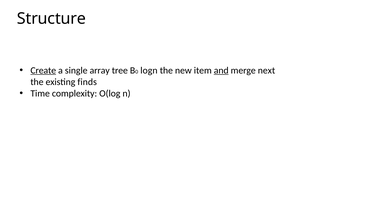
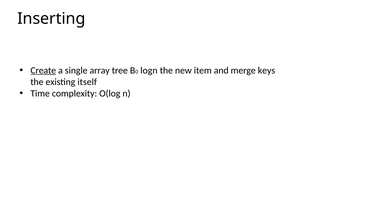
Structure: Structure -> Inserting
and underline: present -> none
next: next -> keys
finds: finds -> itself
